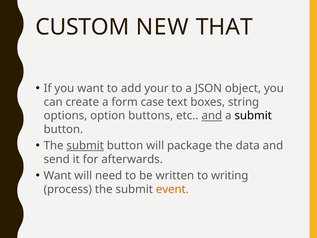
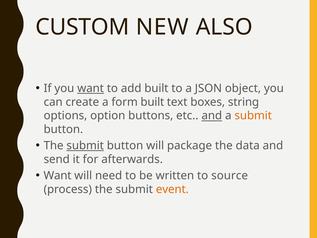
THAT: THAT -> ALSO
want at (91, 88) underline: none -> present
add your: your -> built
form case: case -> built
submit at (253, 116) colour: black -> orange
writing: writing -> source
